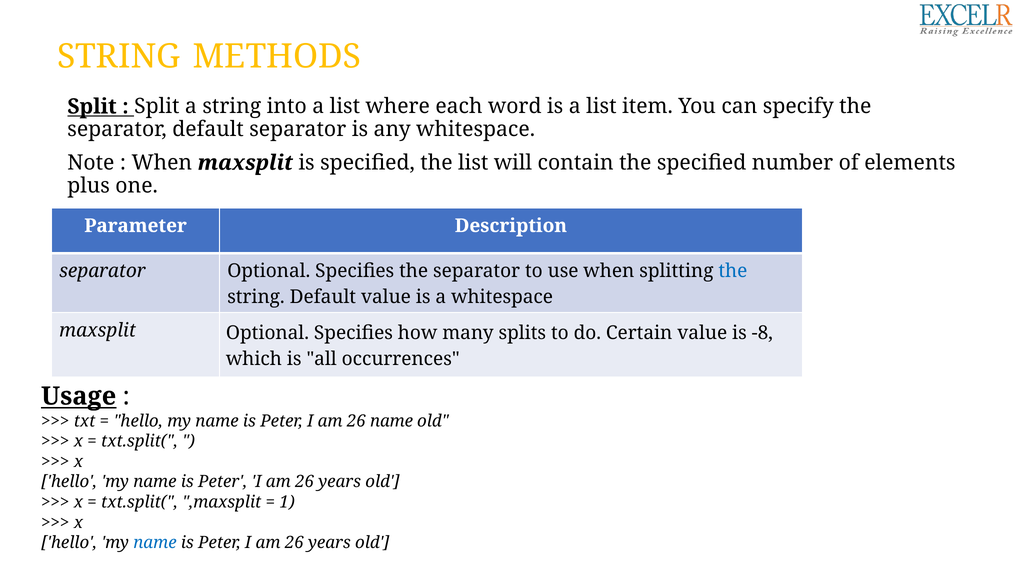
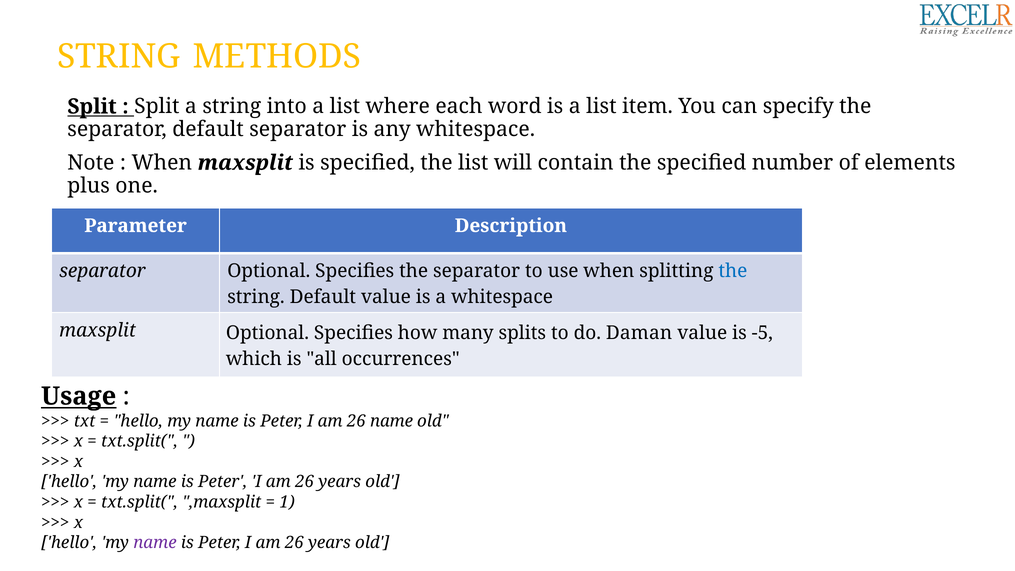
Certain: Certain -> Daman
-8: -8 -> -5
name at (155, 543) colour: blue -> purple
